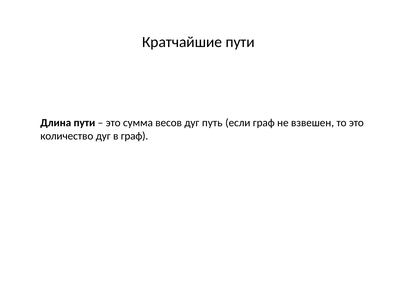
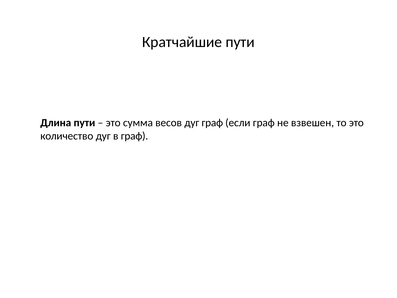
дуг путь: путь -> граф
